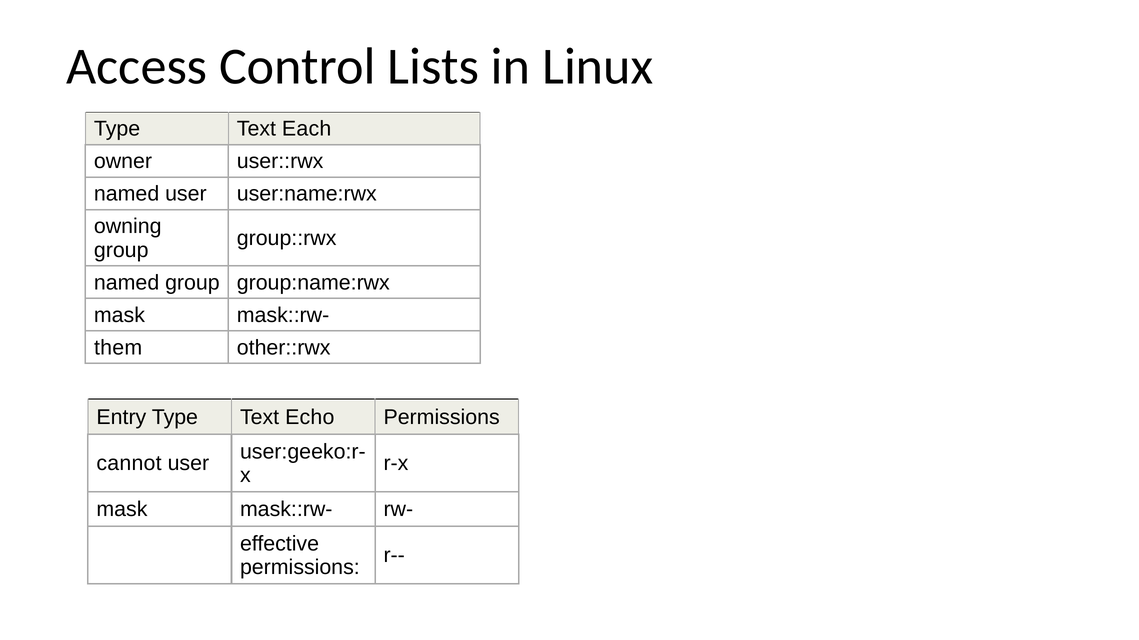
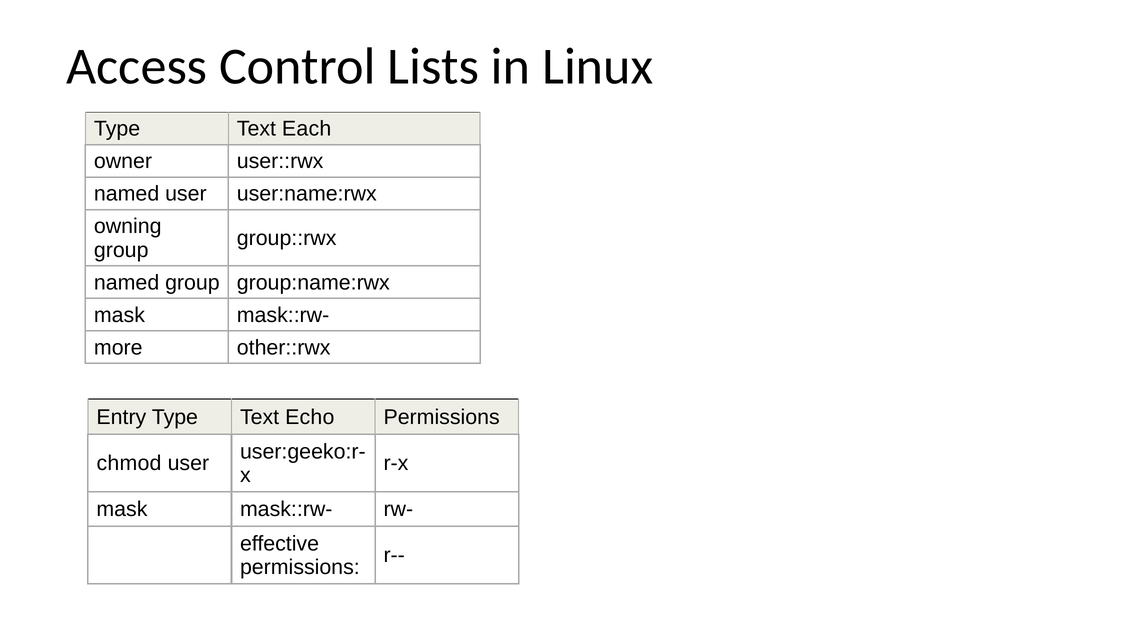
them: them -> more
cannot: cannot -> chmod
